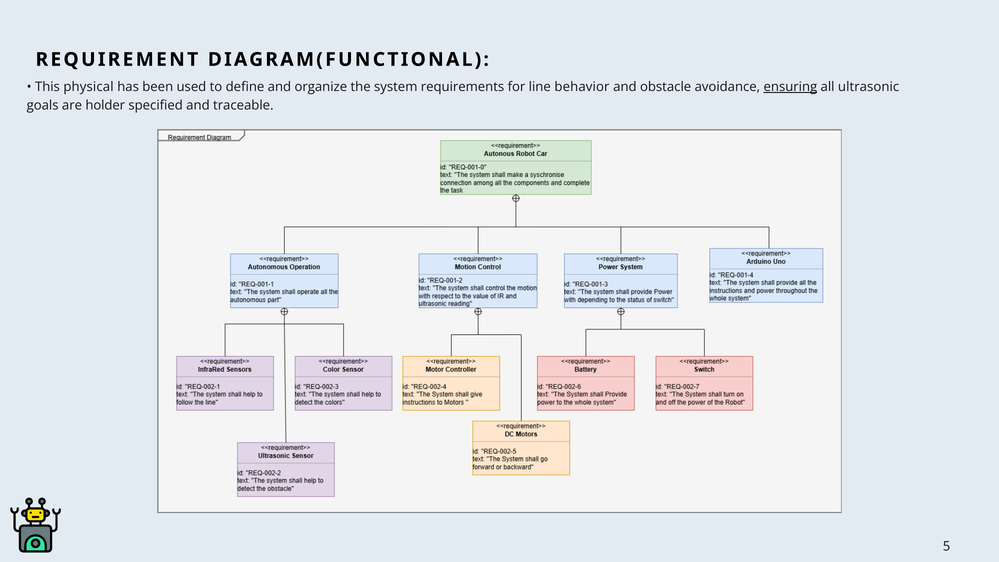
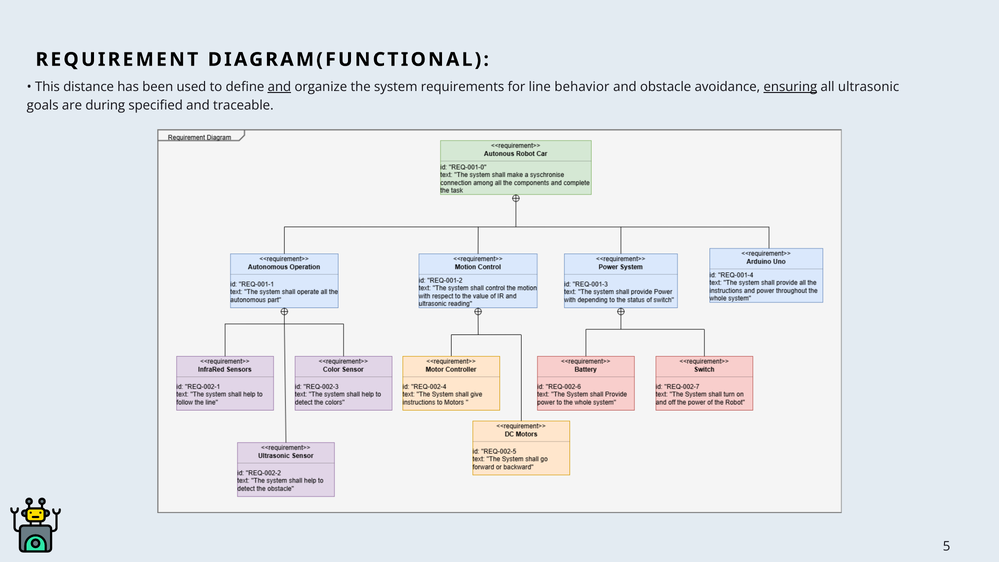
physical: physical -> distance
and at (279, 87) underline: none -> present
holder: holder -> during
